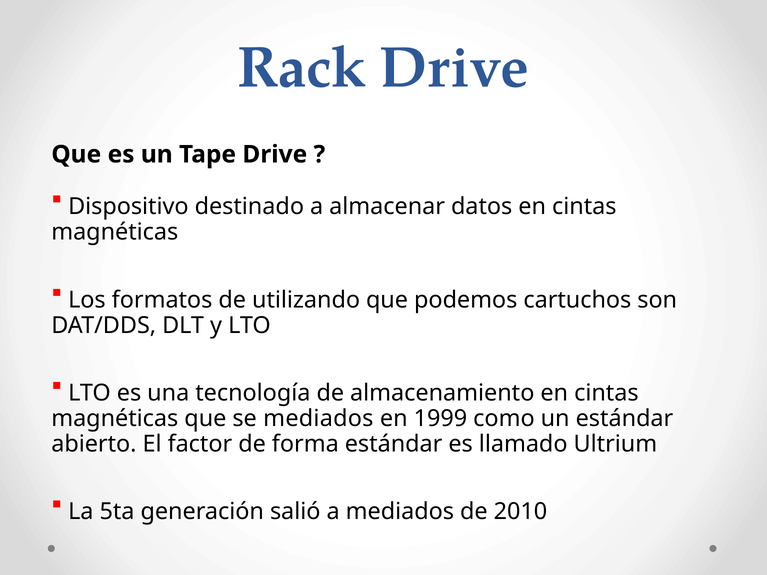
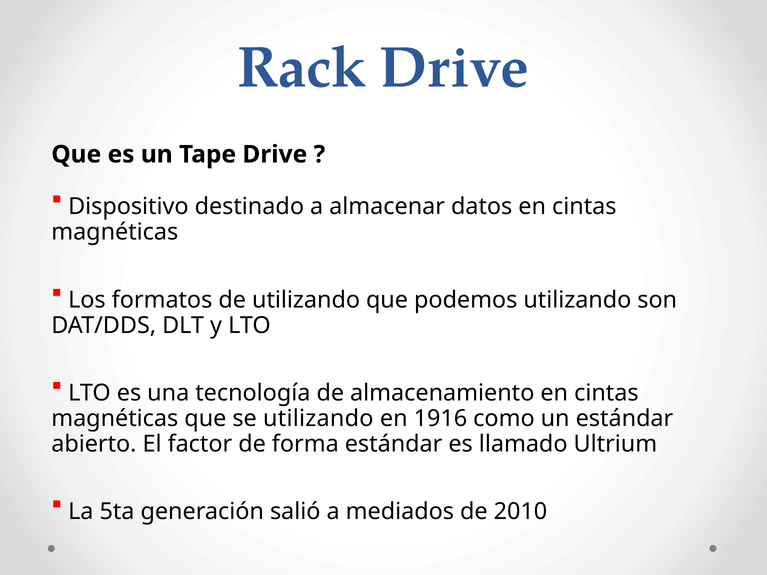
podemos cartuchos: cartuchos -> utilizando
se mediados: mediados -> utilizando
1999: 1999 -> 1916
